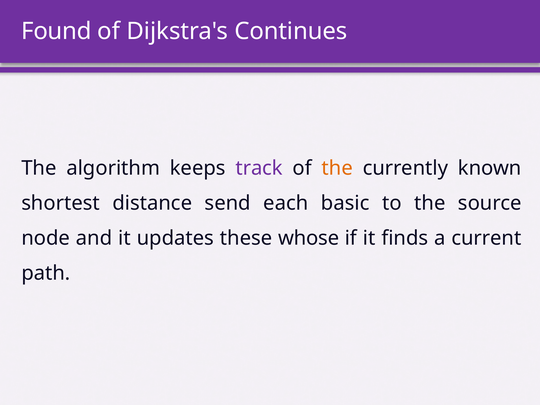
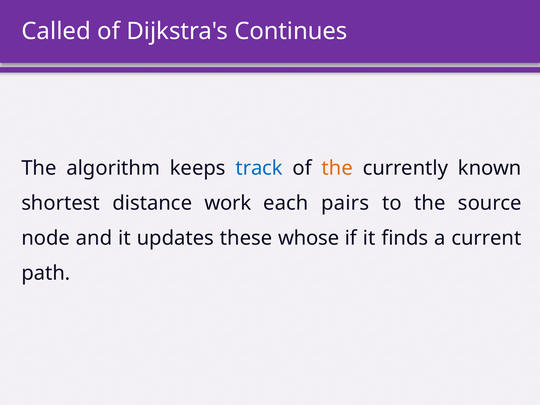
Found: Found -> Called
track colour: purple -> blue
send: send -> work
basic: basic -> pairs
